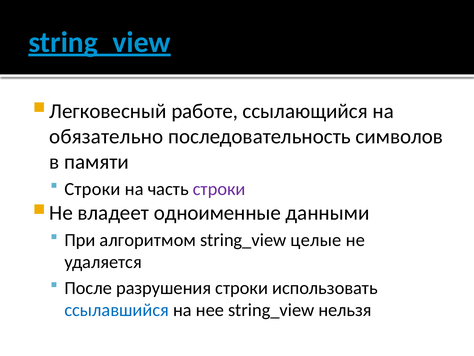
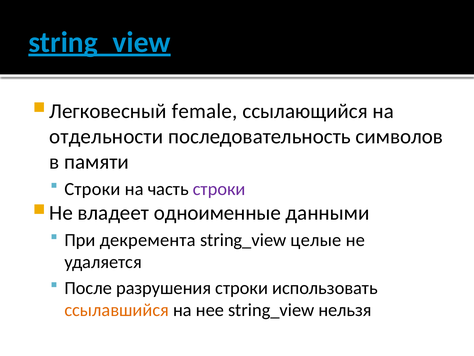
работе: работе -> female
обязательно: обязательно -> отдельности
алгоритмом: алгоритмом -> декремента
ссылавшийся colour: blue -> orange
